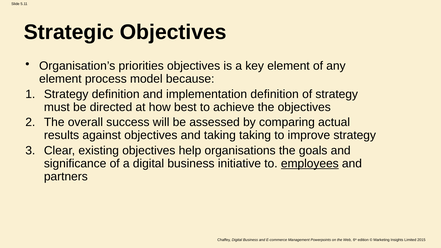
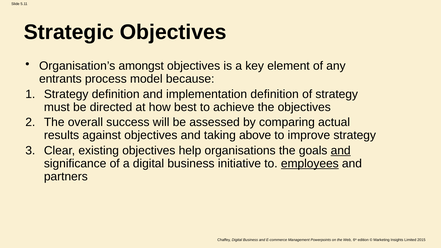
priorities: priorities -> amongst
element at (60, 79): element -> entrants
taking taking: taking -> above
and at (341, 151) underline: none -> present
